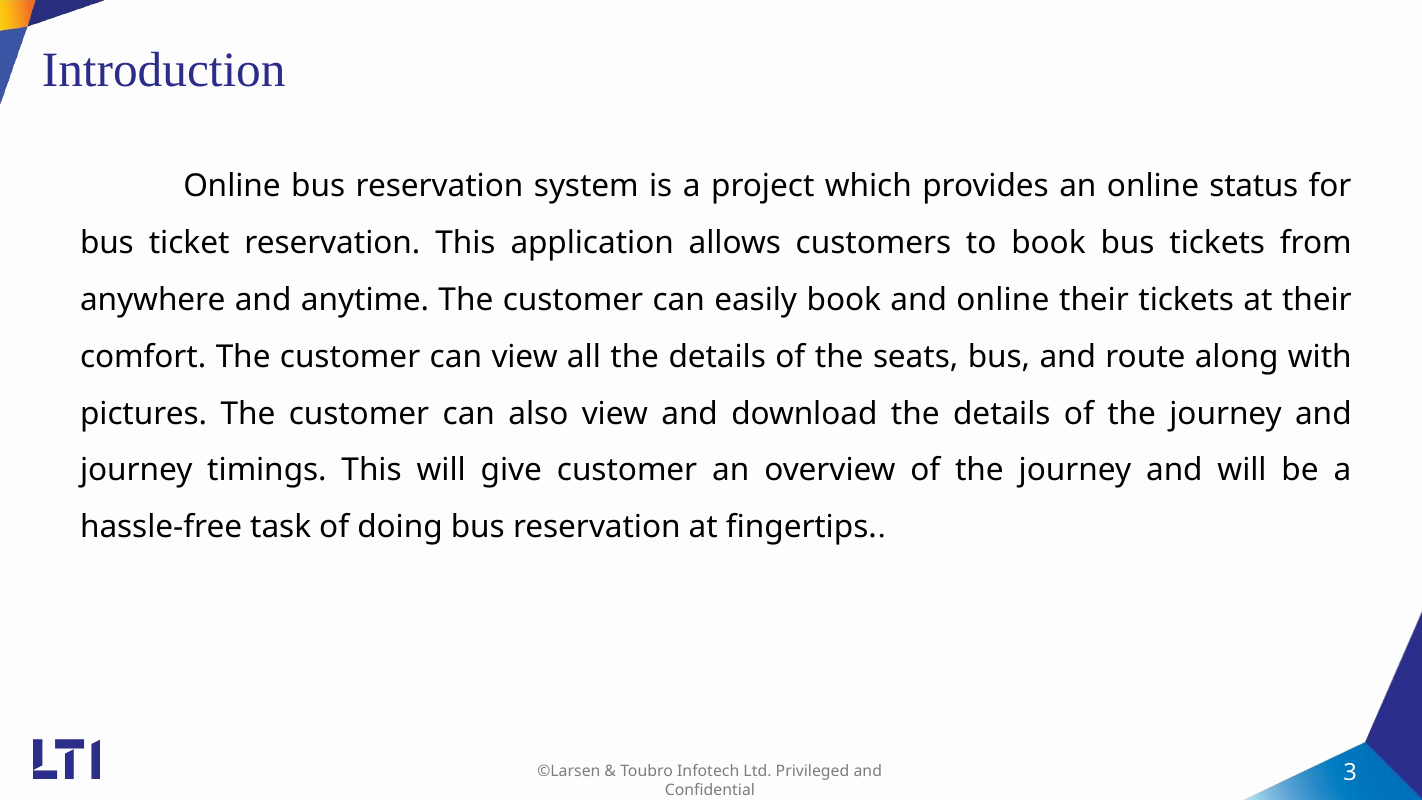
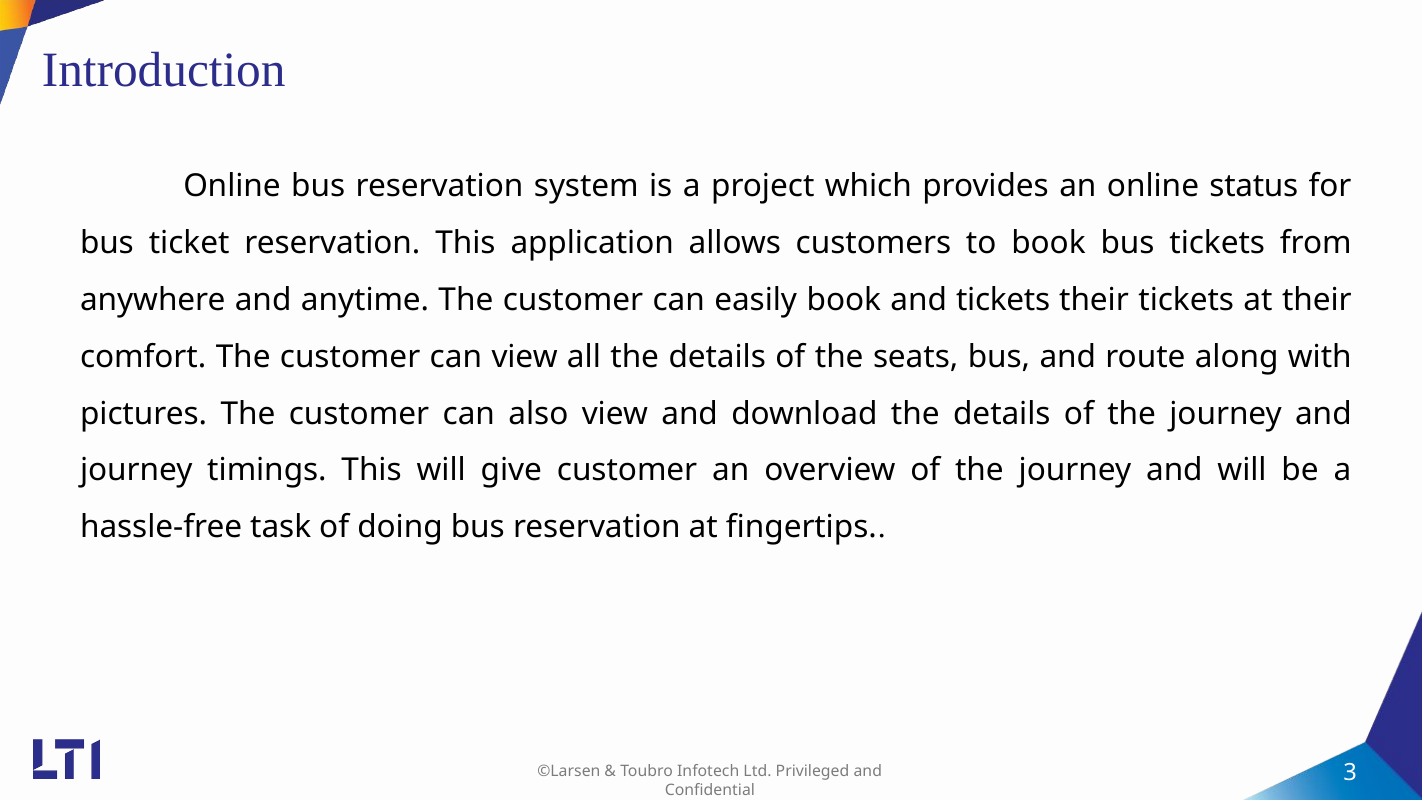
and online: online -> tickets
